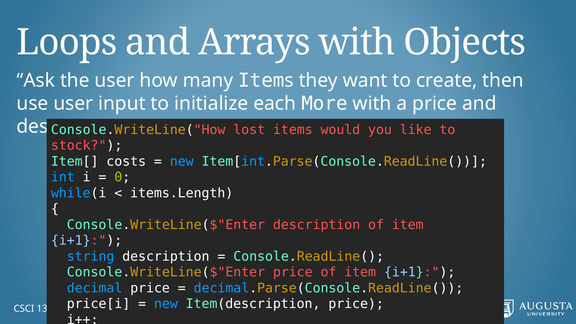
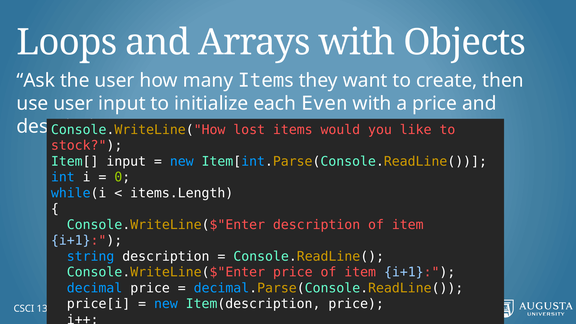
More: More -> Even
Item[ costs: costs -> input
